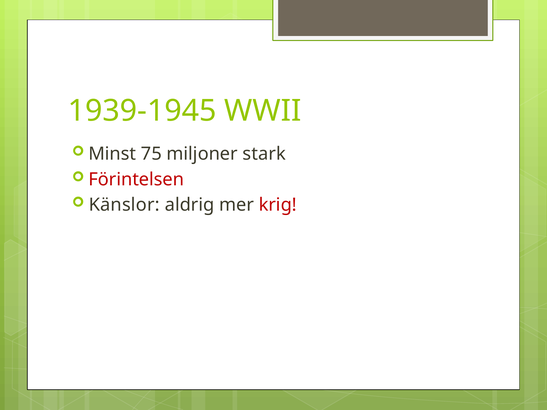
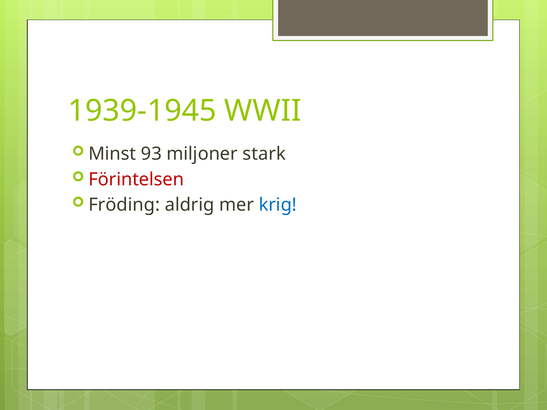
75: 75 -> 93
Känslor: Känslor -> Fröding
krig colour: red -> blue
